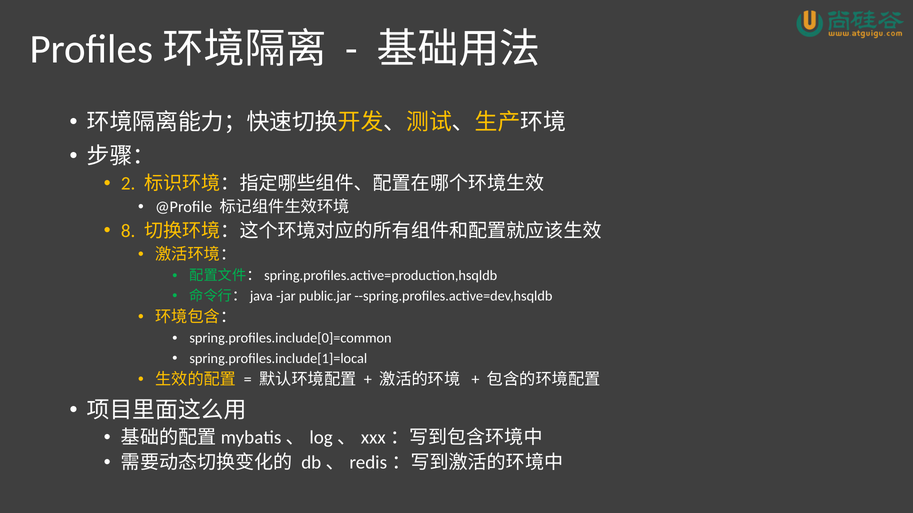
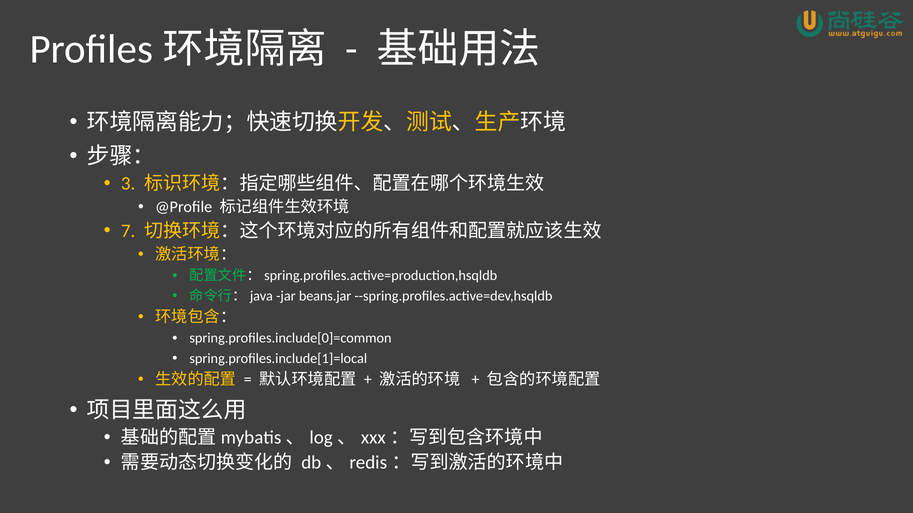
2: 2 -> 3
8: 8 -> 7
public.jar: public.jar -> beans.jar
